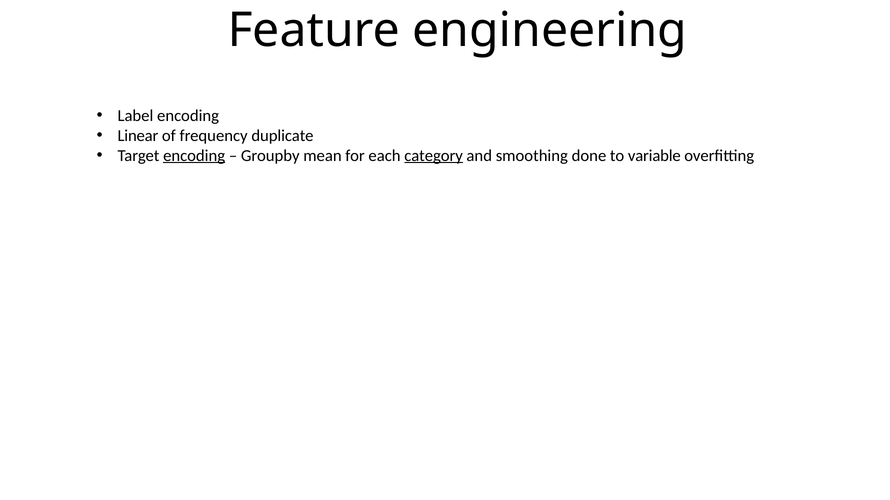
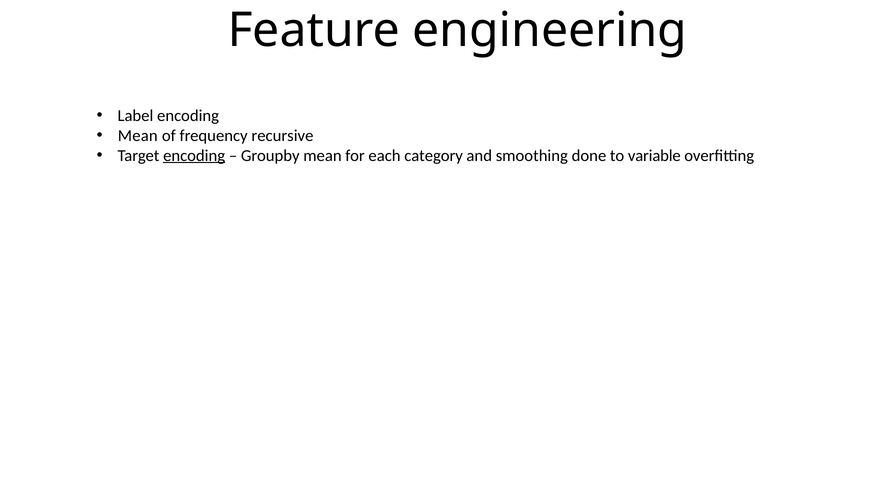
Linear at (138, 136): Linear -> Mean
duplicate: duplicate -> recursive
category underline: present -> none
